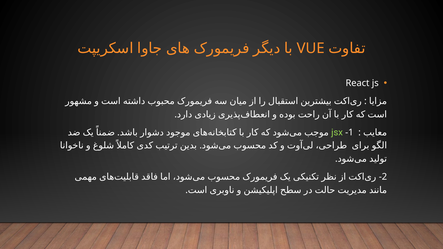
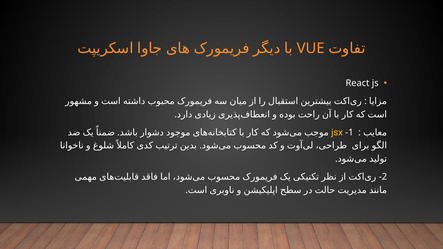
jsx colour: light green -> yellow
